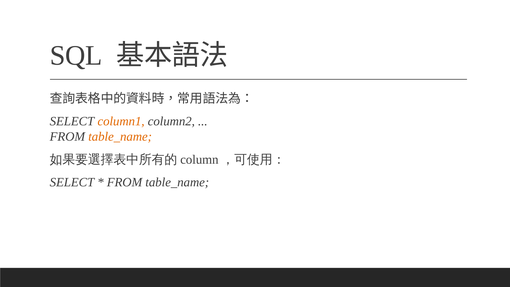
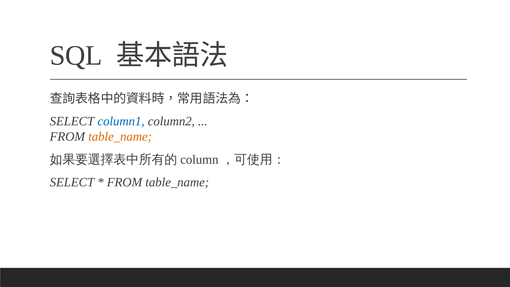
column1 colour: orange -> blue
